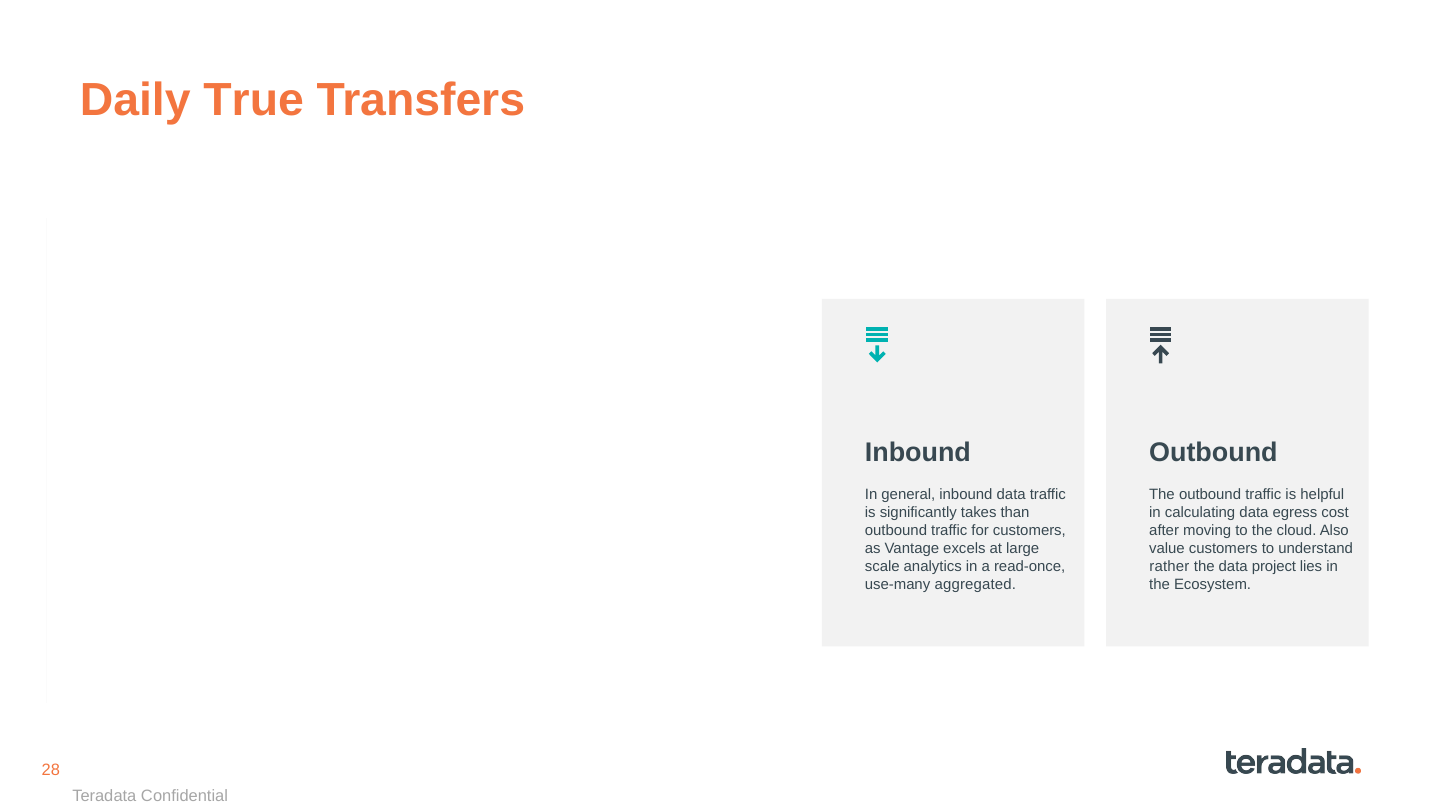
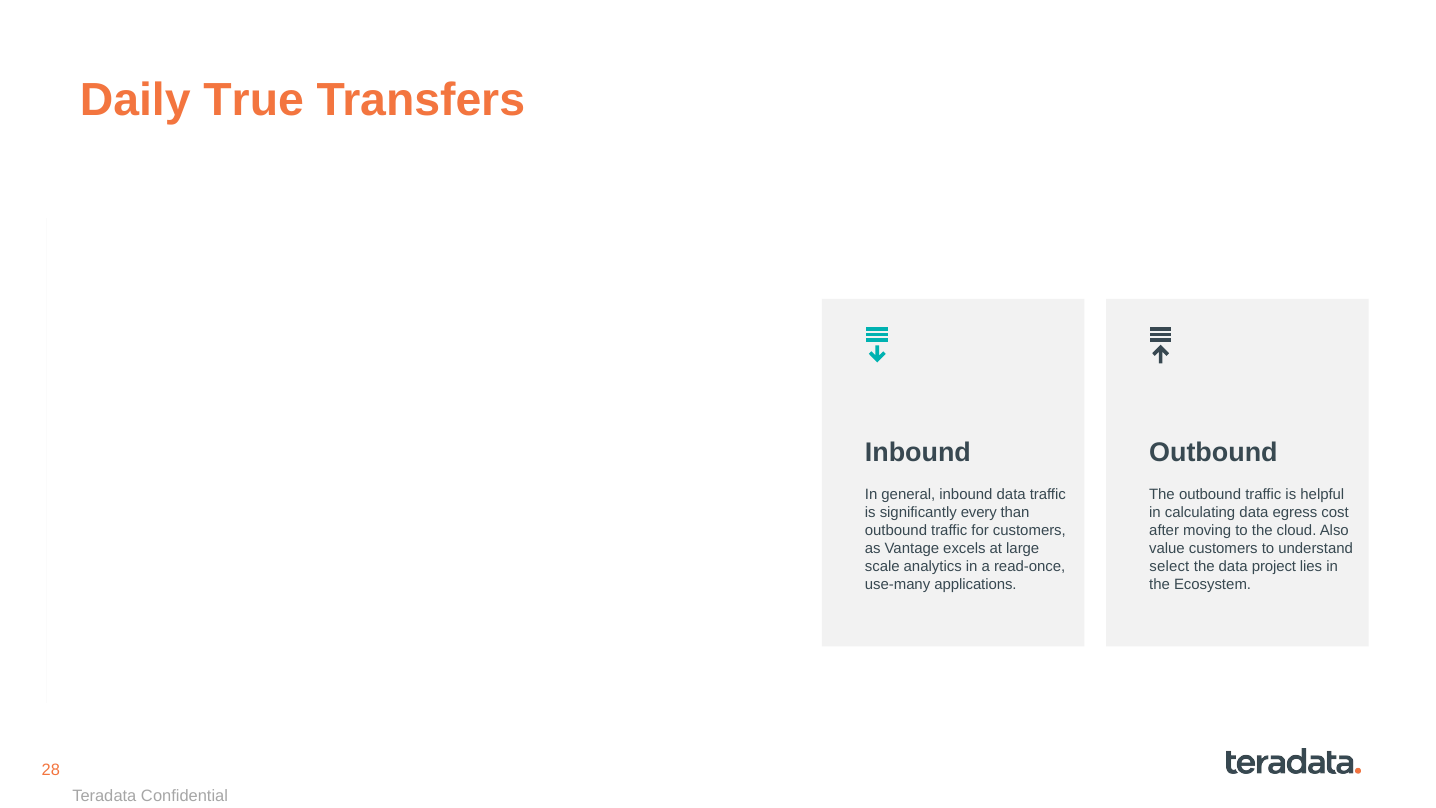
takes: takes -> every
rather: rather -> select
aggregated: aggregated -> applications
